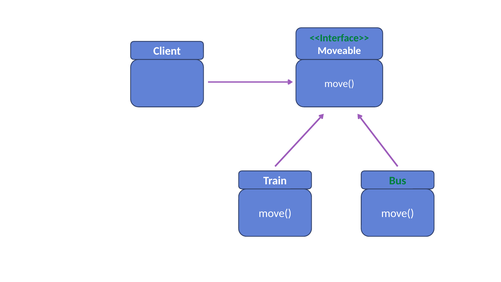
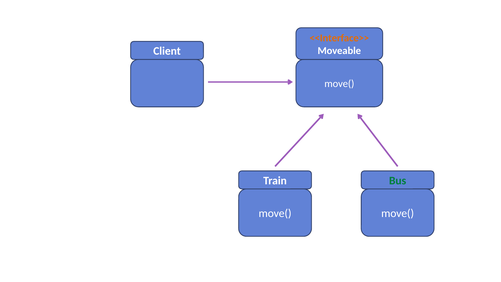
<<Interface>> colour: green -> orange
